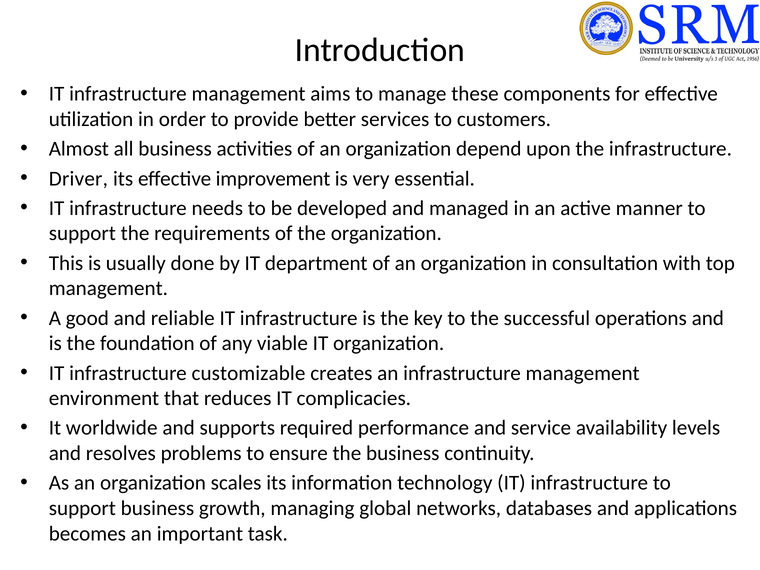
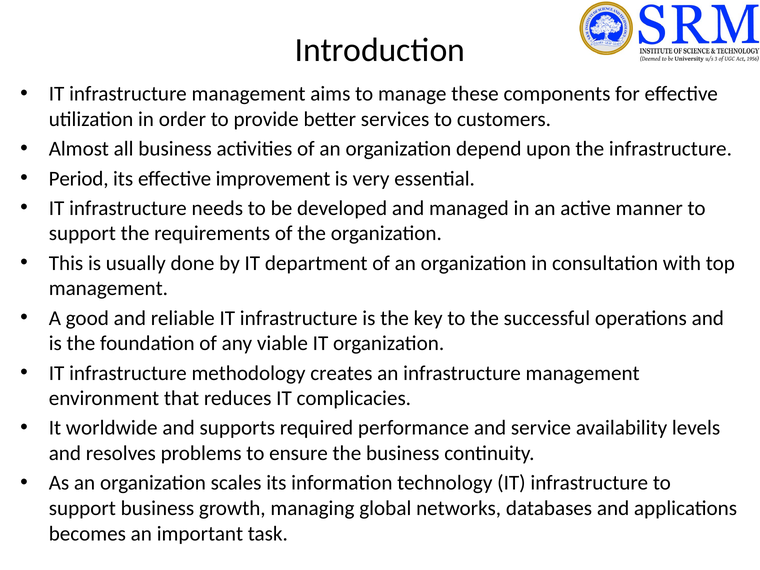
Driver: Driver -> Period
customizable: customizable -> methodology
